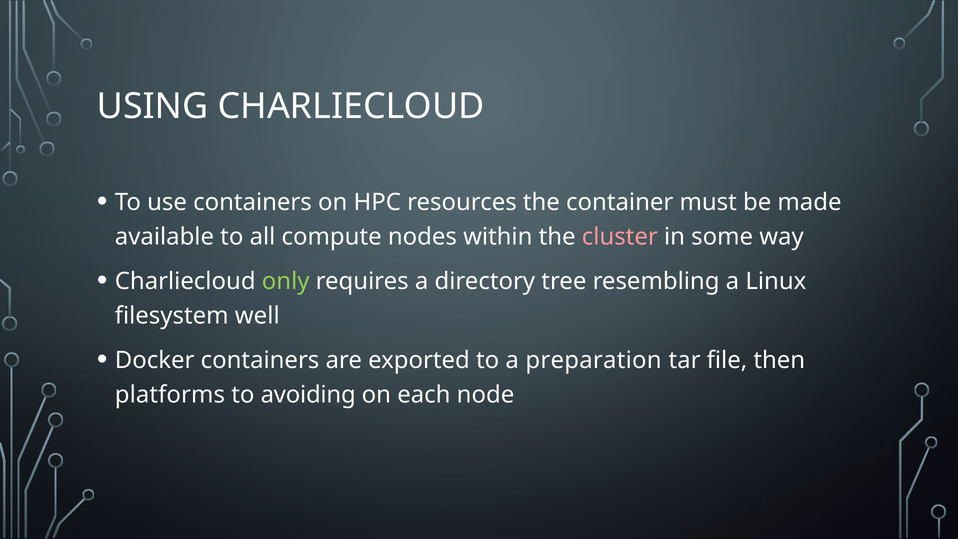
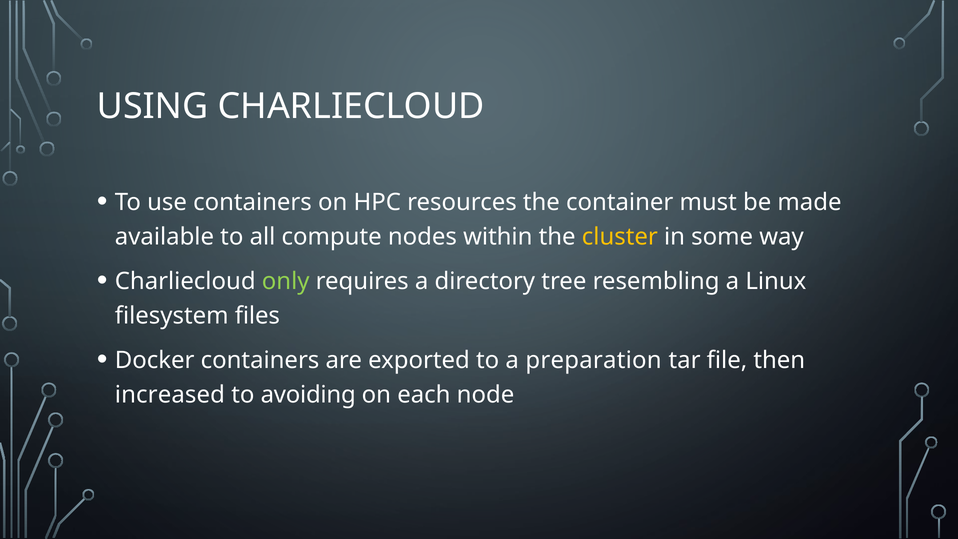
cluster colour: pink -> yellow
well: well -> files
platforms: platforms -> increased
